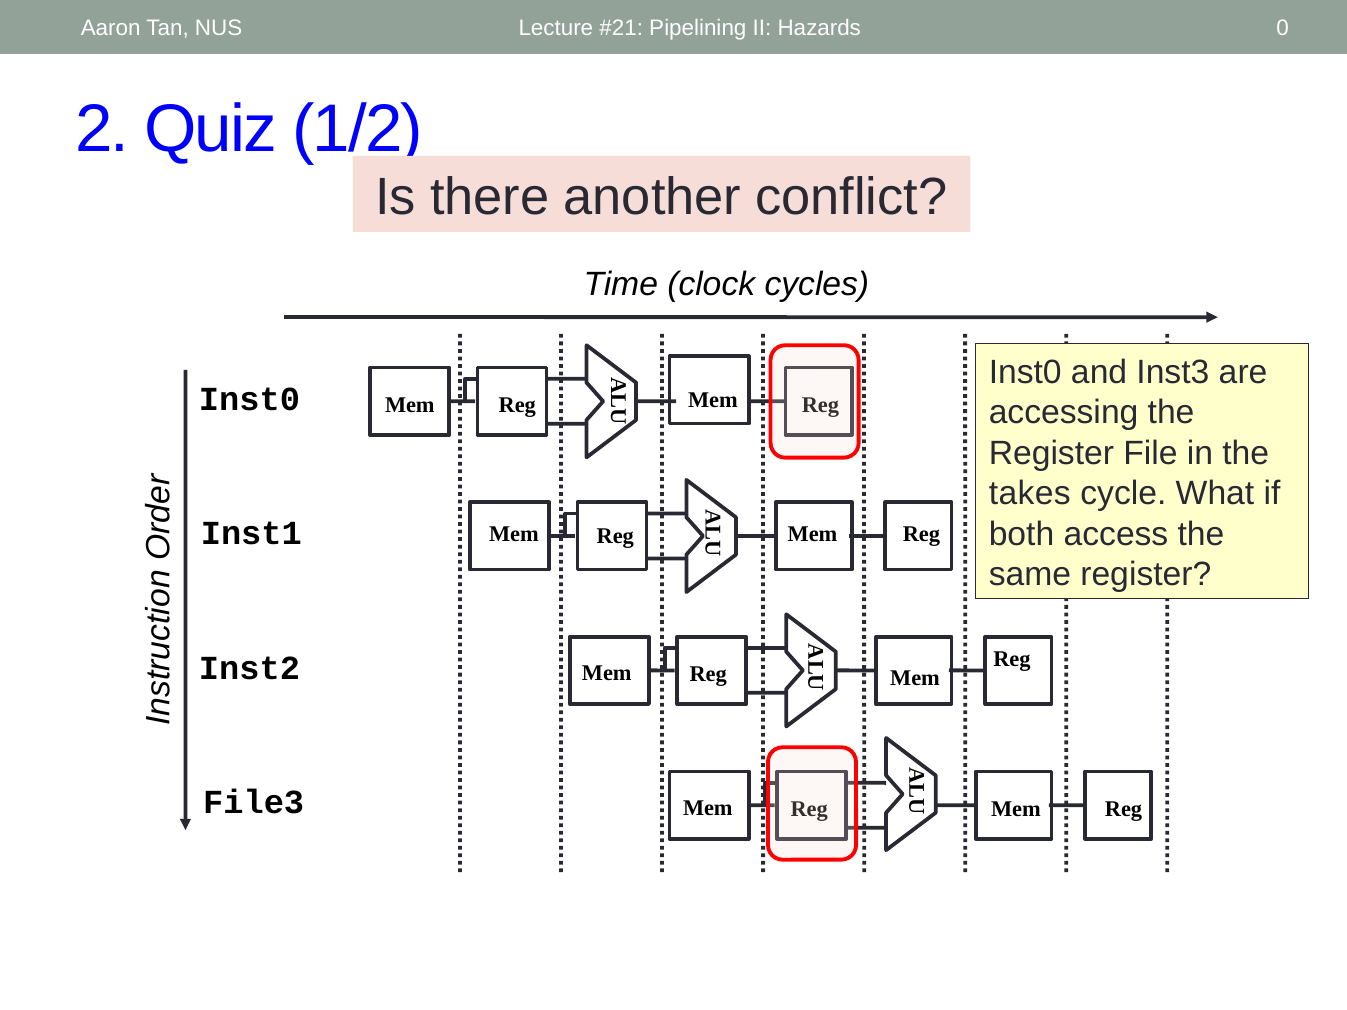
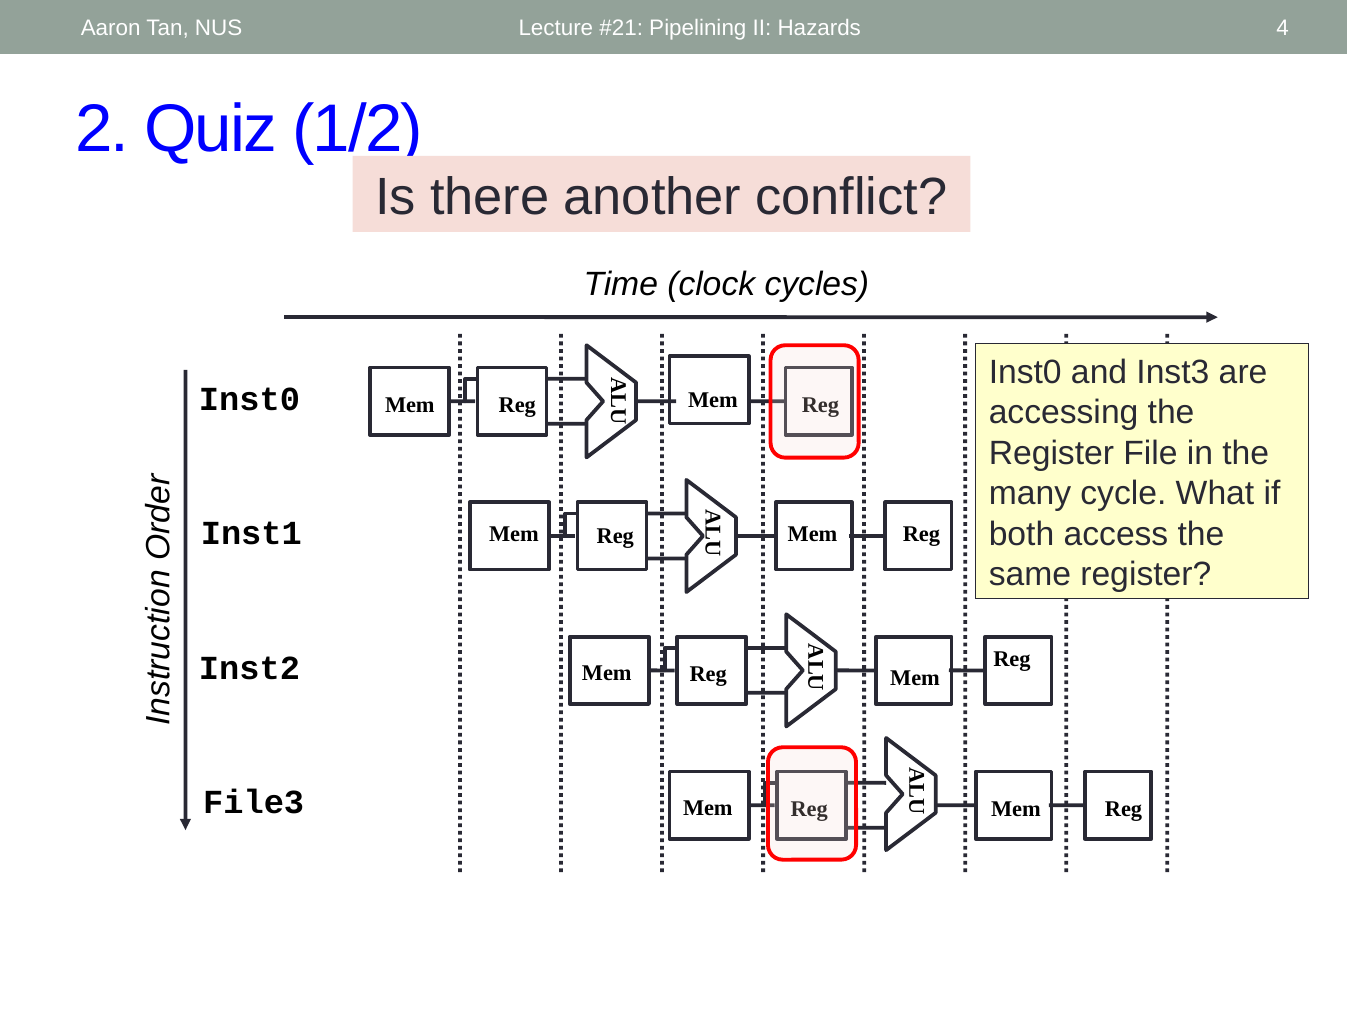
0: 0 -> 4
takes: takes -> many
